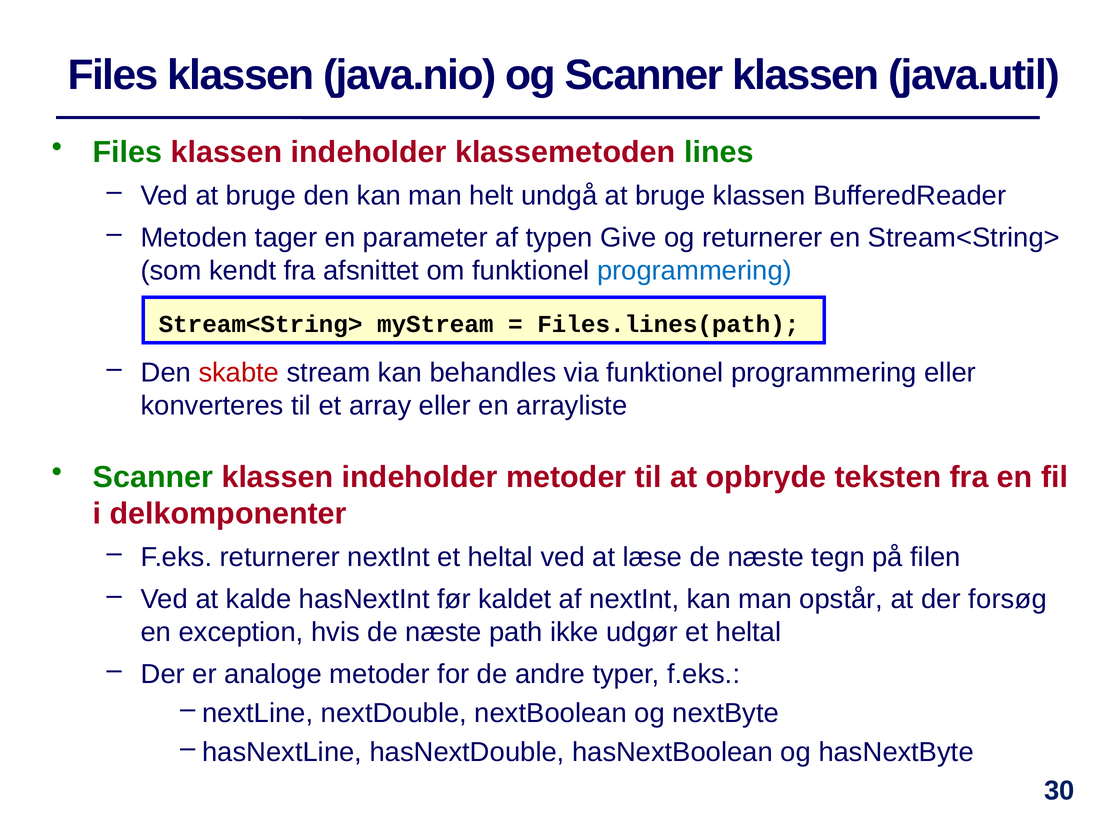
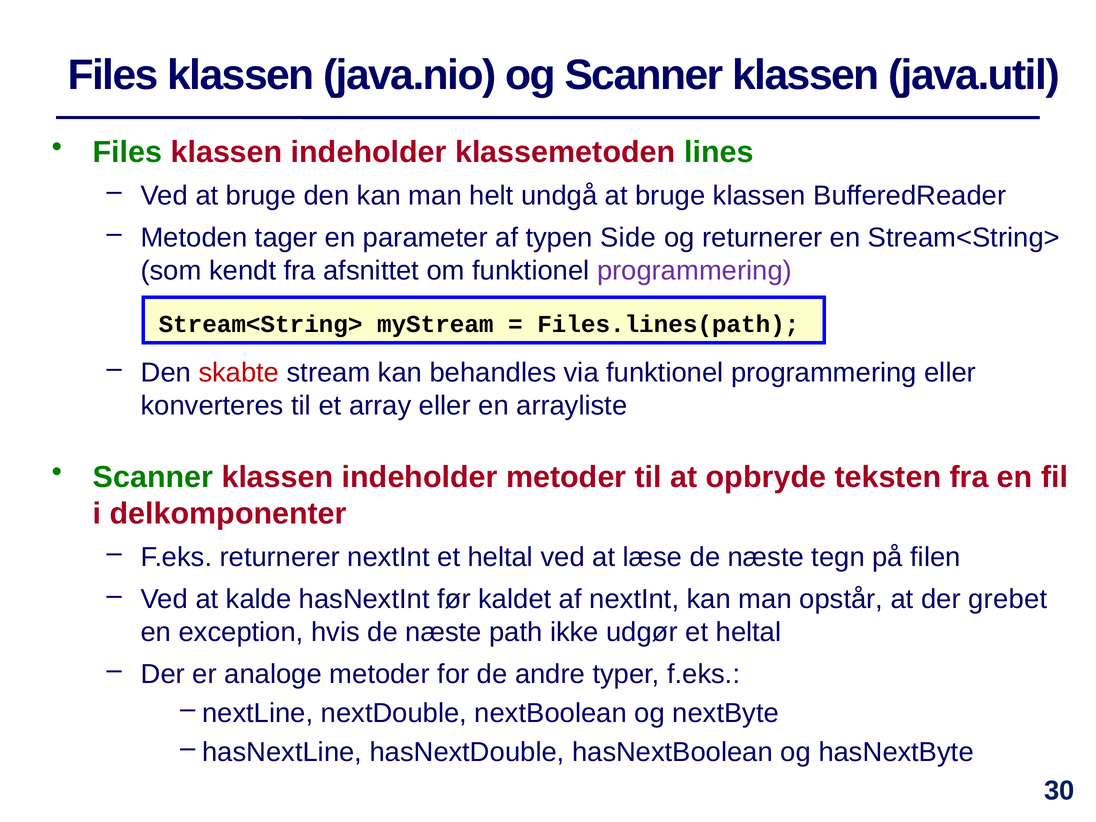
Give: Give -> Side
programmering at (694, 271) colour: blue -> purple
forsøg: forsøg -> grebet
